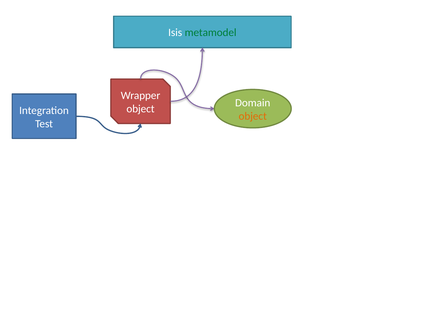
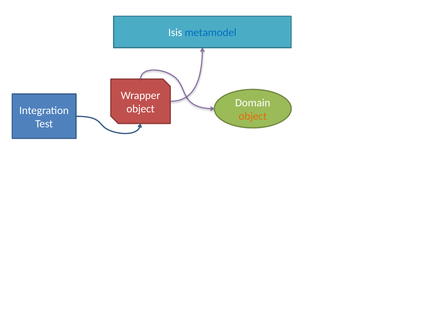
metamodel colour: green -> blue
